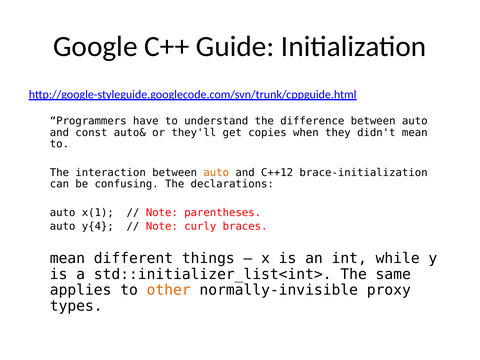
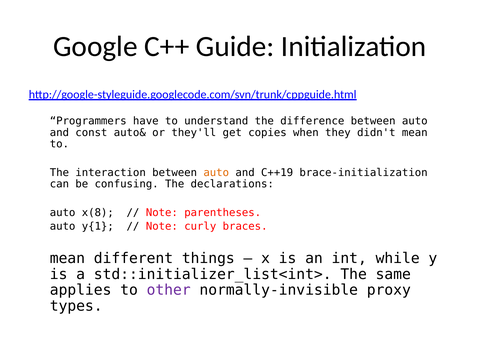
C++12: C++12 -> C++19
x(1: x(1 -> x(8
y{4: y{4 -> y{1
other colour: orange -> purple
